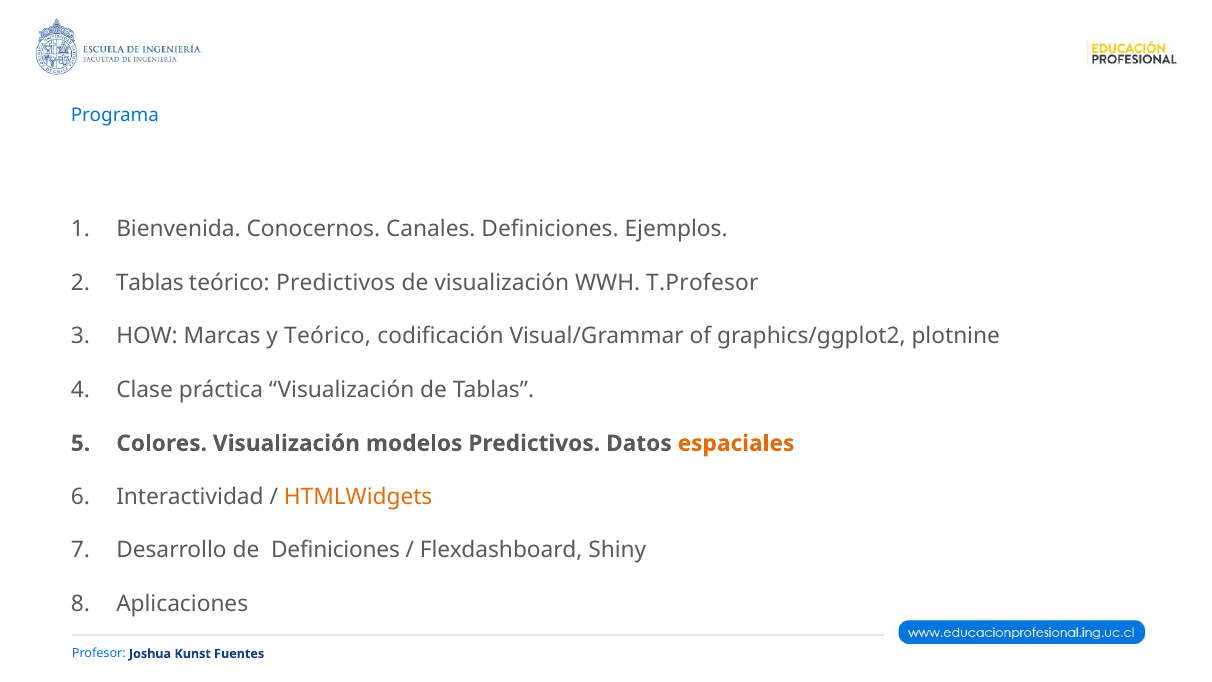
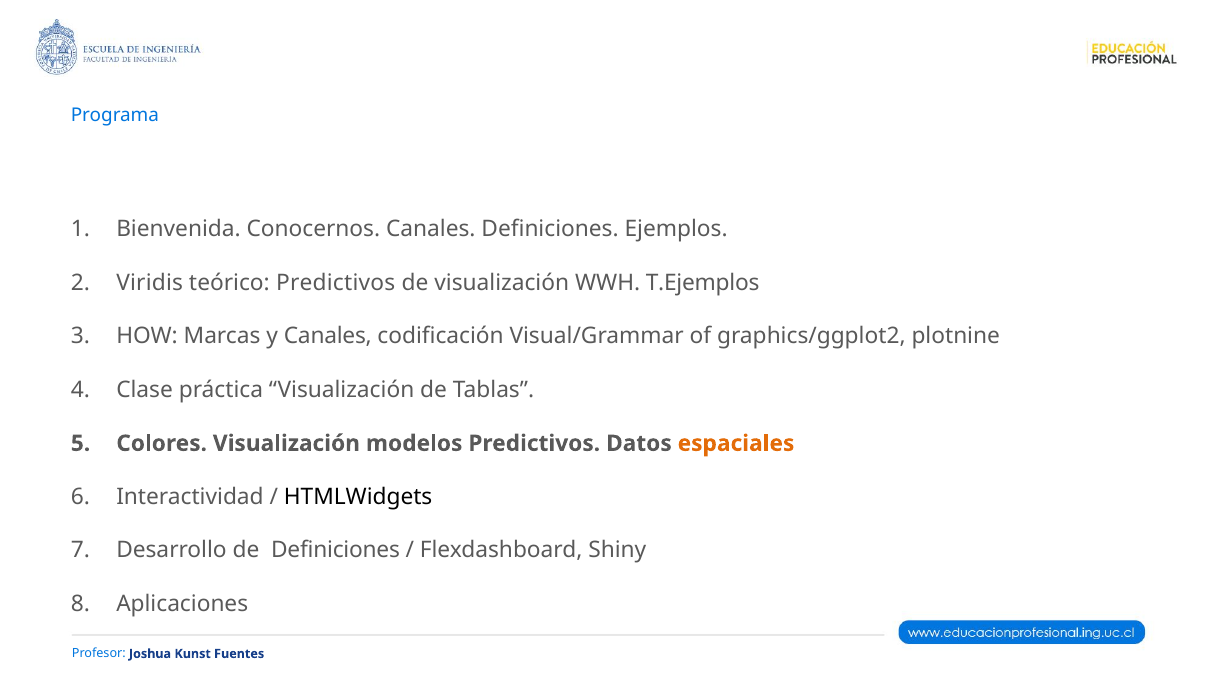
Tablas at (150, 283): Tablas -> Viridis
T.Profesor: T.Profesor -> T.Ejemplos
y Teórico: Teórico -> Canales
HTMLWidgets colour: orange -> black
